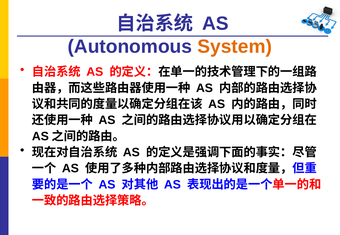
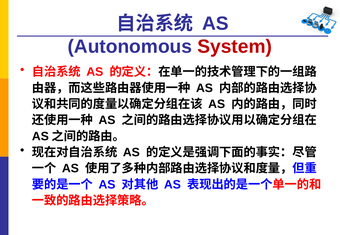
System colour: orange -> red
